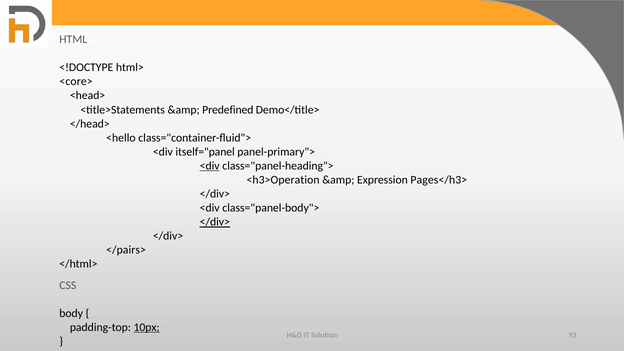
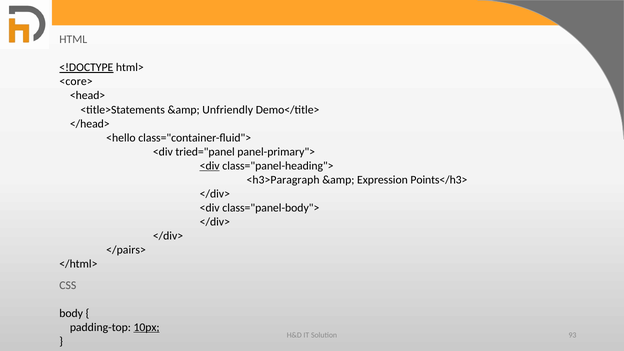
<!DOCTYPE underline: none -> present
Predefined: Predefined -> Unfriendly
itself="panel: itself="panel -> tried="panel
<h3>Operation: <h3>Operation -> <h3>Paragraph
Pages</h3>: Pages</h3> -> Points</h3>
</div> at (215, 222) underline: present -> none
